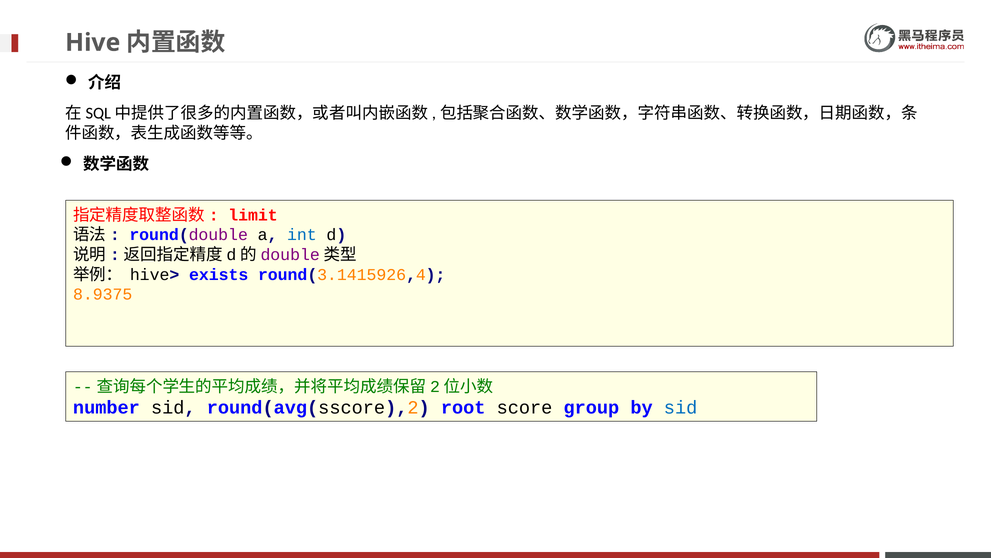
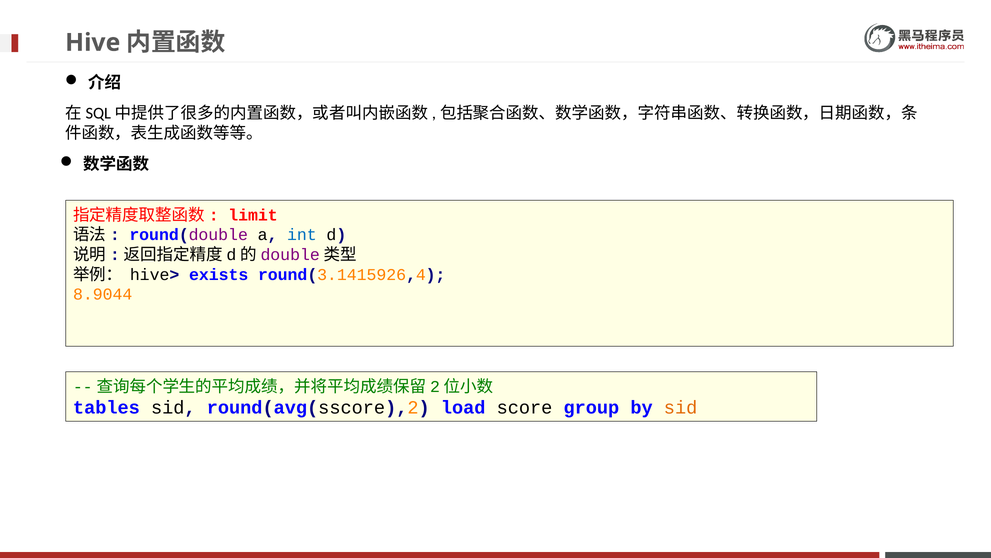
8.9375: 8.9375 -> 8.9044
number: number -> tables
root: root -> load
sid at (681, 407) colour: blue -> orange
